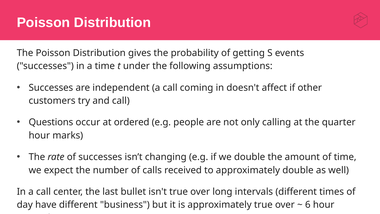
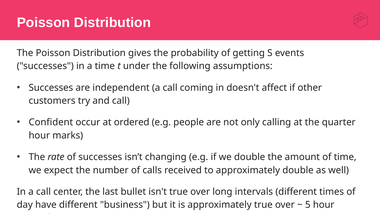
Questions: Questions -> Confident
6: 6 -> 5
